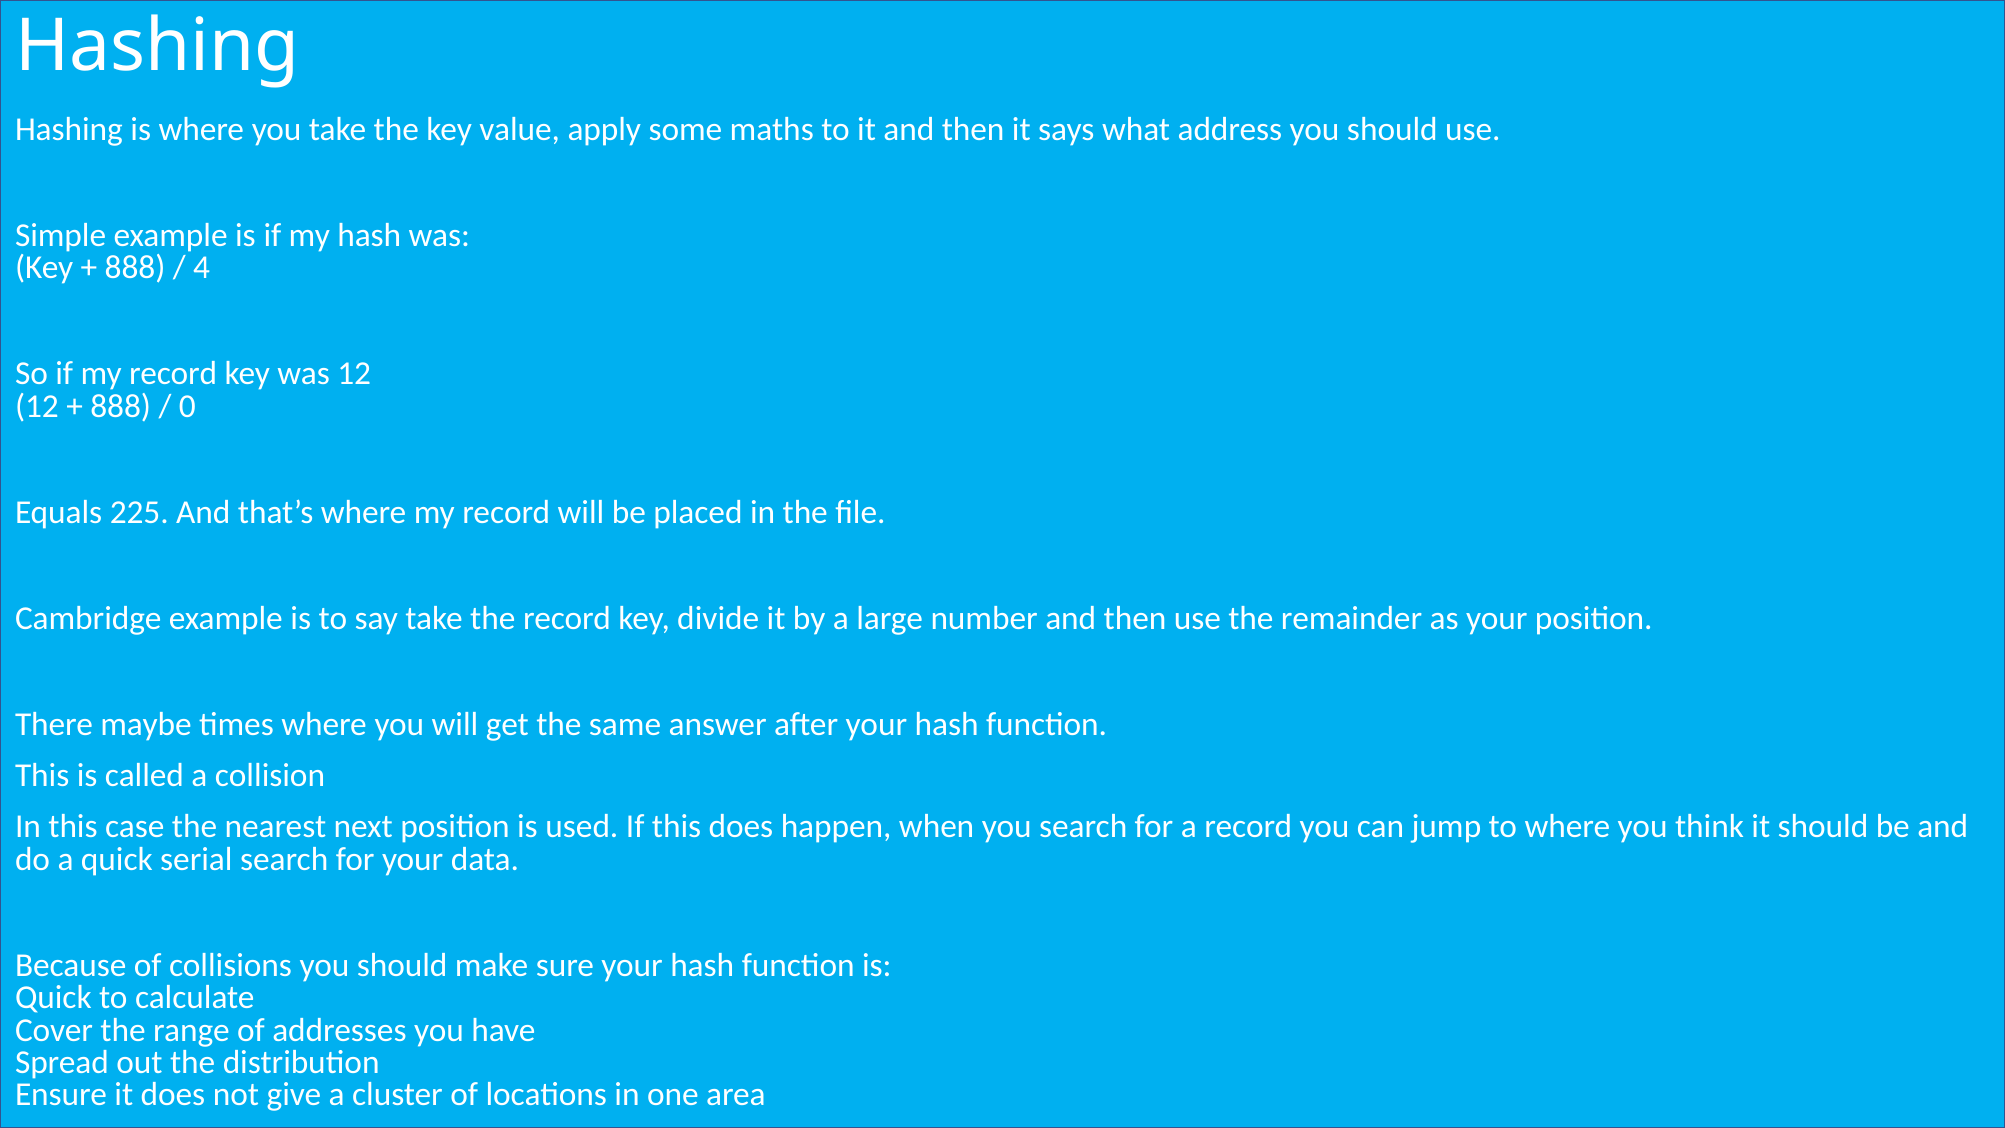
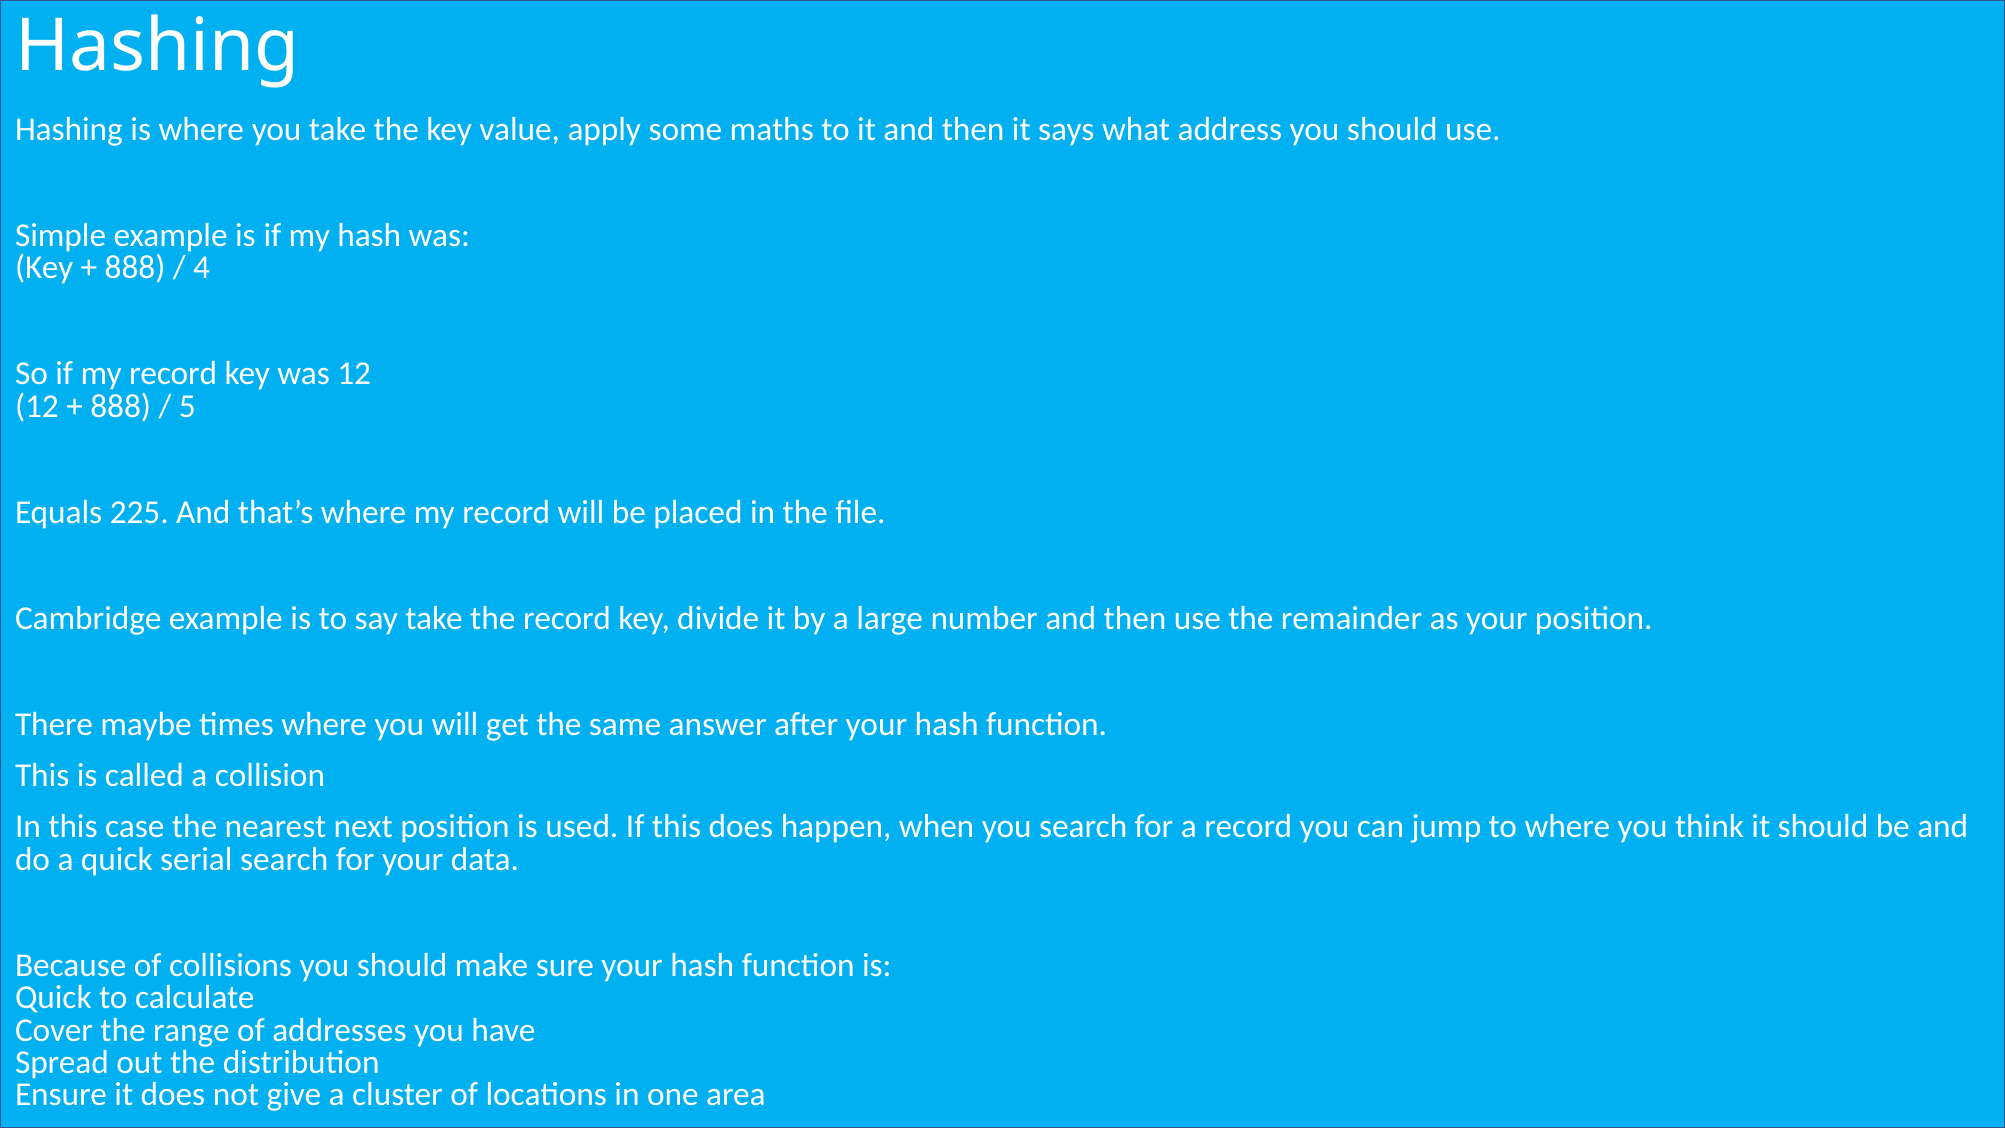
0: 0 -> 5
